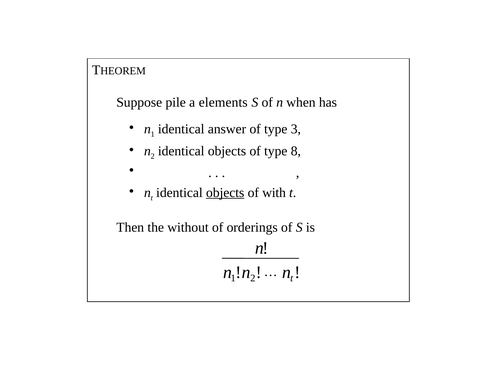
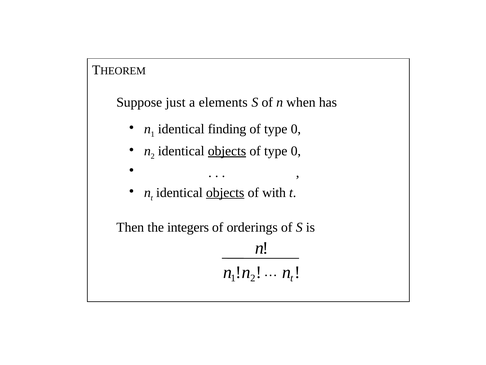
pile: pile -> just
answer: answer -> finding
3 at (296, 129): 3 -> 0
objects at (227, 151) underline: none -> present
8 at (296, 151): 8 -> 0
without: without -> integers
